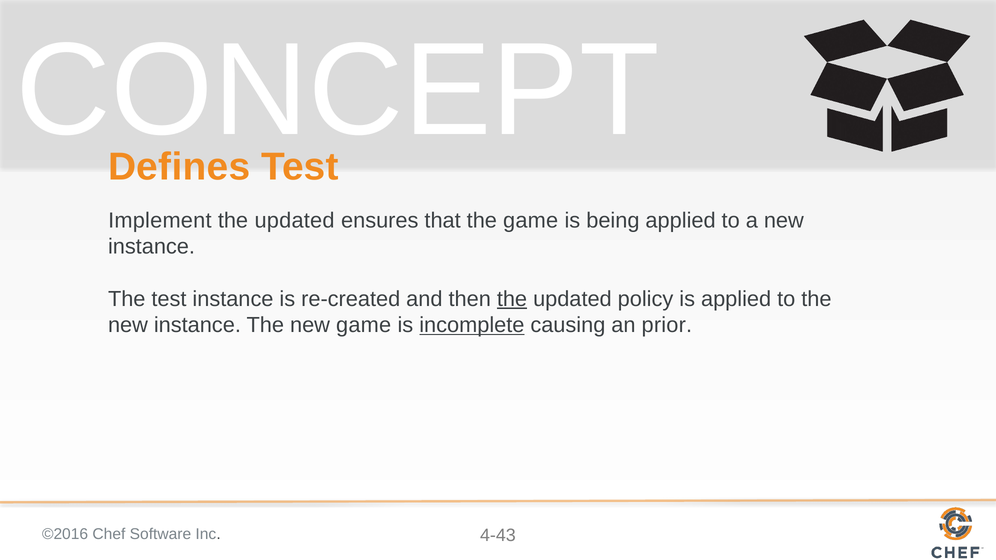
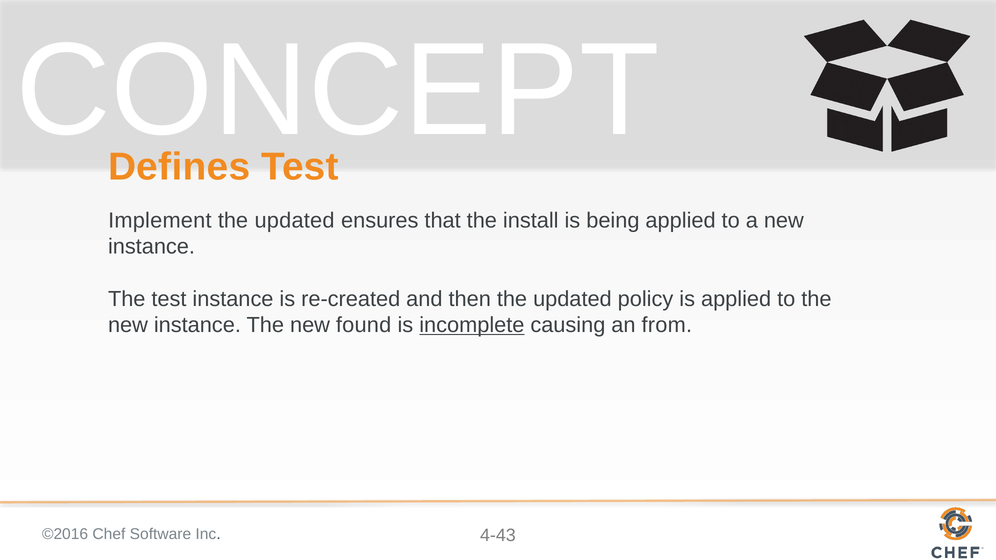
the game: game -> install
the at (512, 299) underline: present -> none
new game: game -> found
prior: prior -> from
